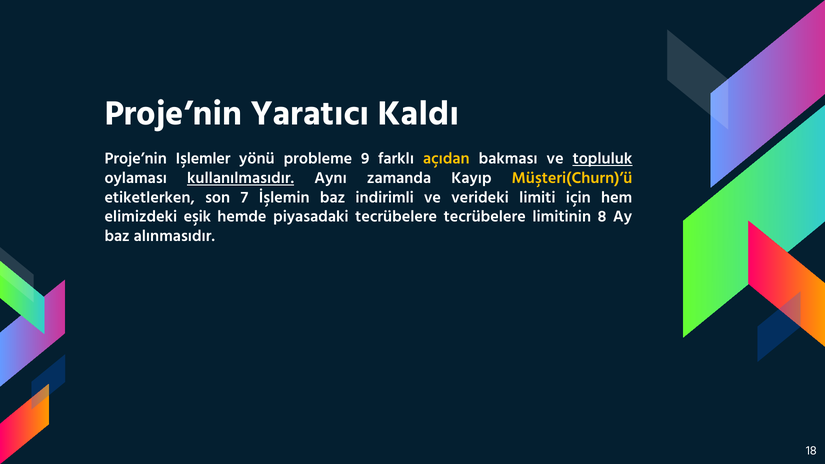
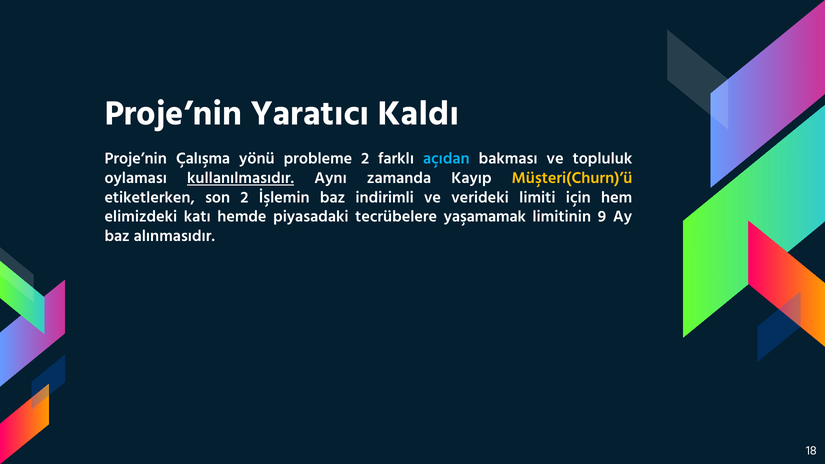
Işlemler: Işlemler -> Çalışma
probleme 9: 9 -> 2
açıdan colour: yellow -> light blue
topluluk underline: present -> none
son 7: 7 -> 2
eşik: eşik -> katı
tecrübelere tecrübelere: tecrübelere -> yaşamamak
8: 8 -> 9
